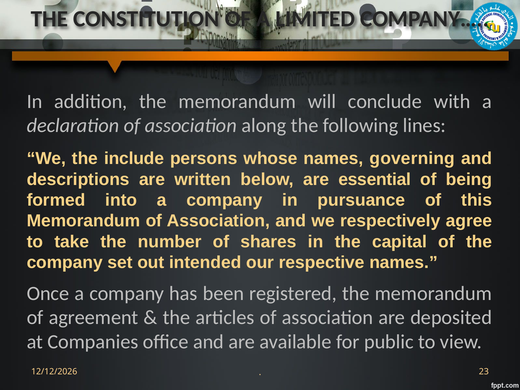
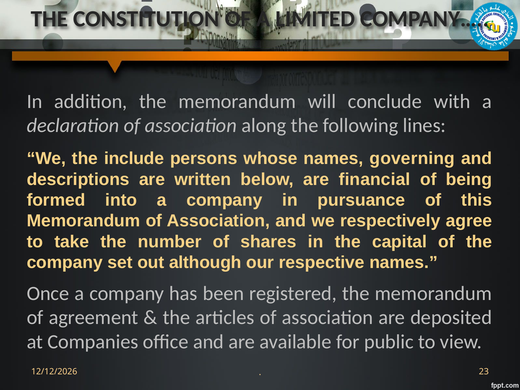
essential: essential -> financial
intended: intended -> although
